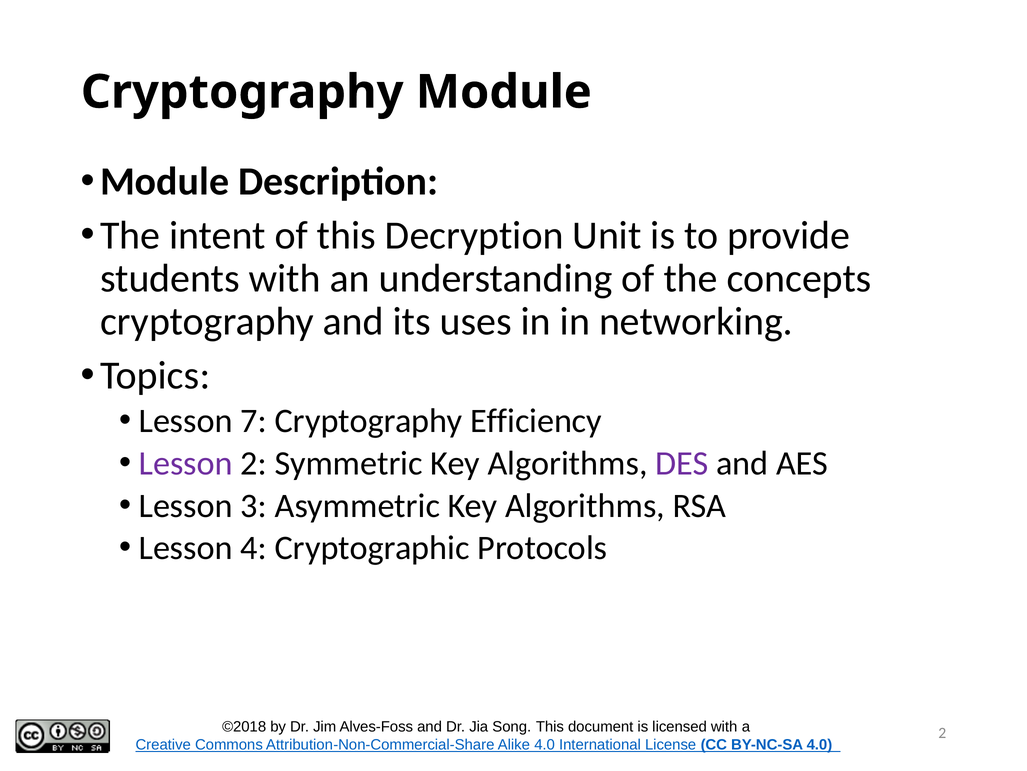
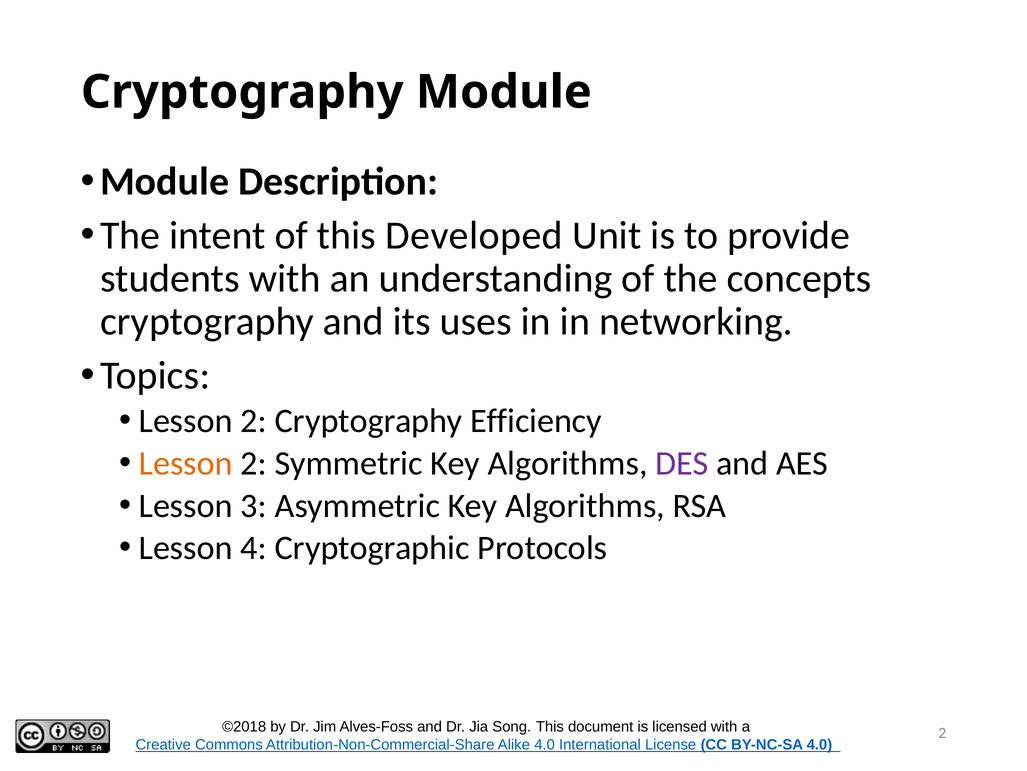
Decryption: Decryption -> Developed
7 at (254, 421): 7 -> 2
Lesson at (186, 463) colour: purple -> orange
